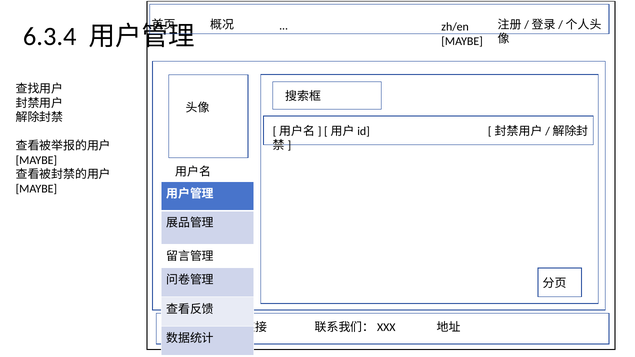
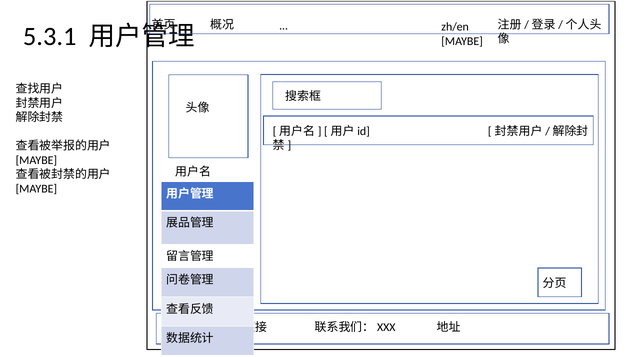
6.3.4: 6.3.4 -> 5.3.1
